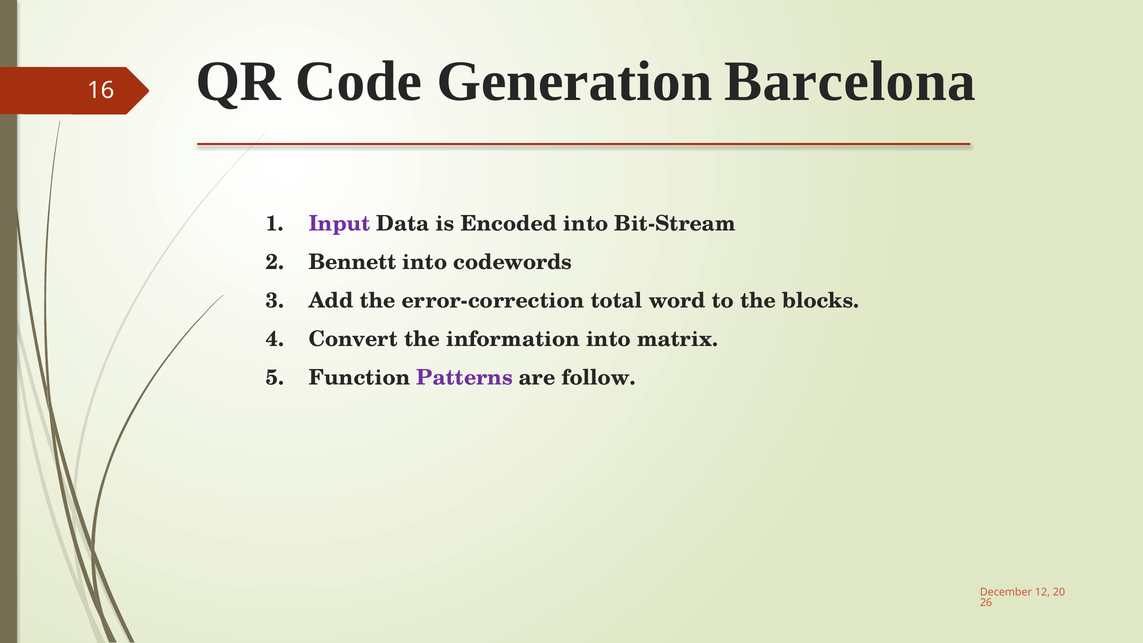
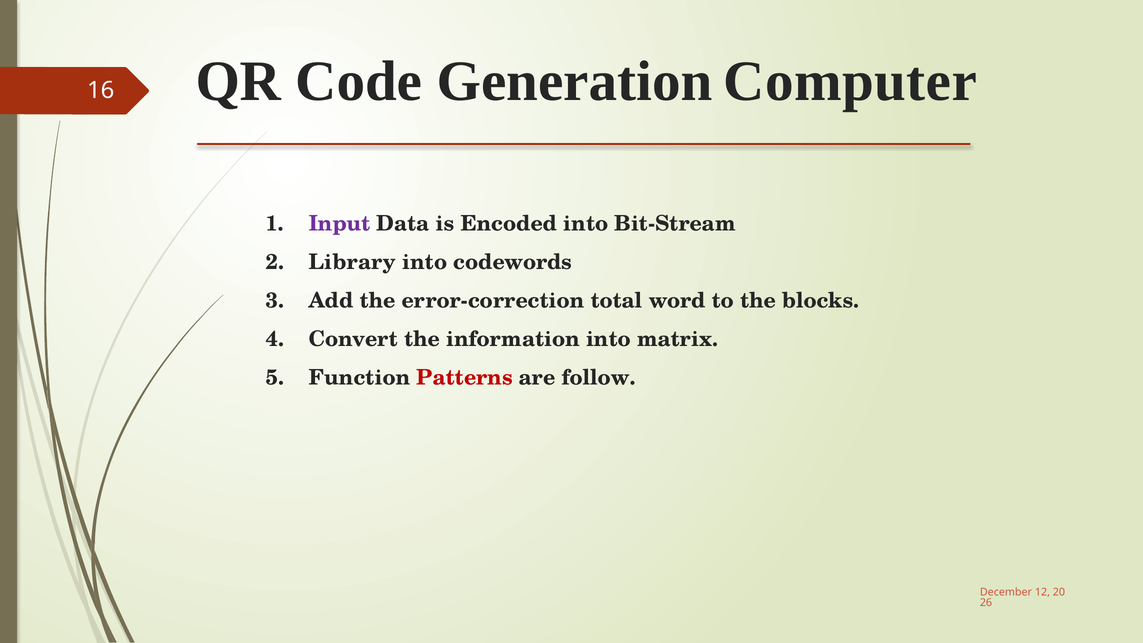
Barcelona: Barcelona -> Computer
Bennett: Bennett -> Library
Patterns colour: purple -> red
